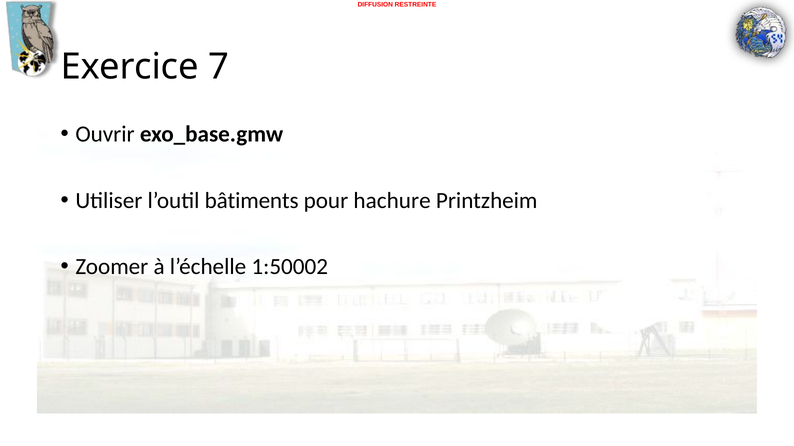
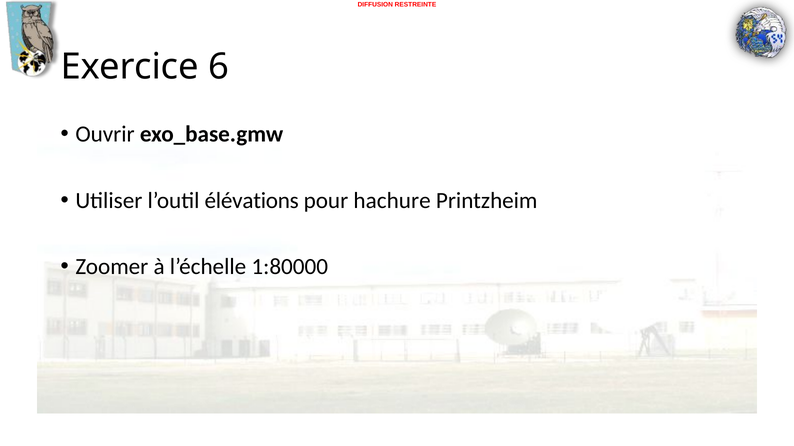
7: 7 -> 6
bâtiments: bâtiments -> élévations
1:50002: 1:50002 -> 1:80000
